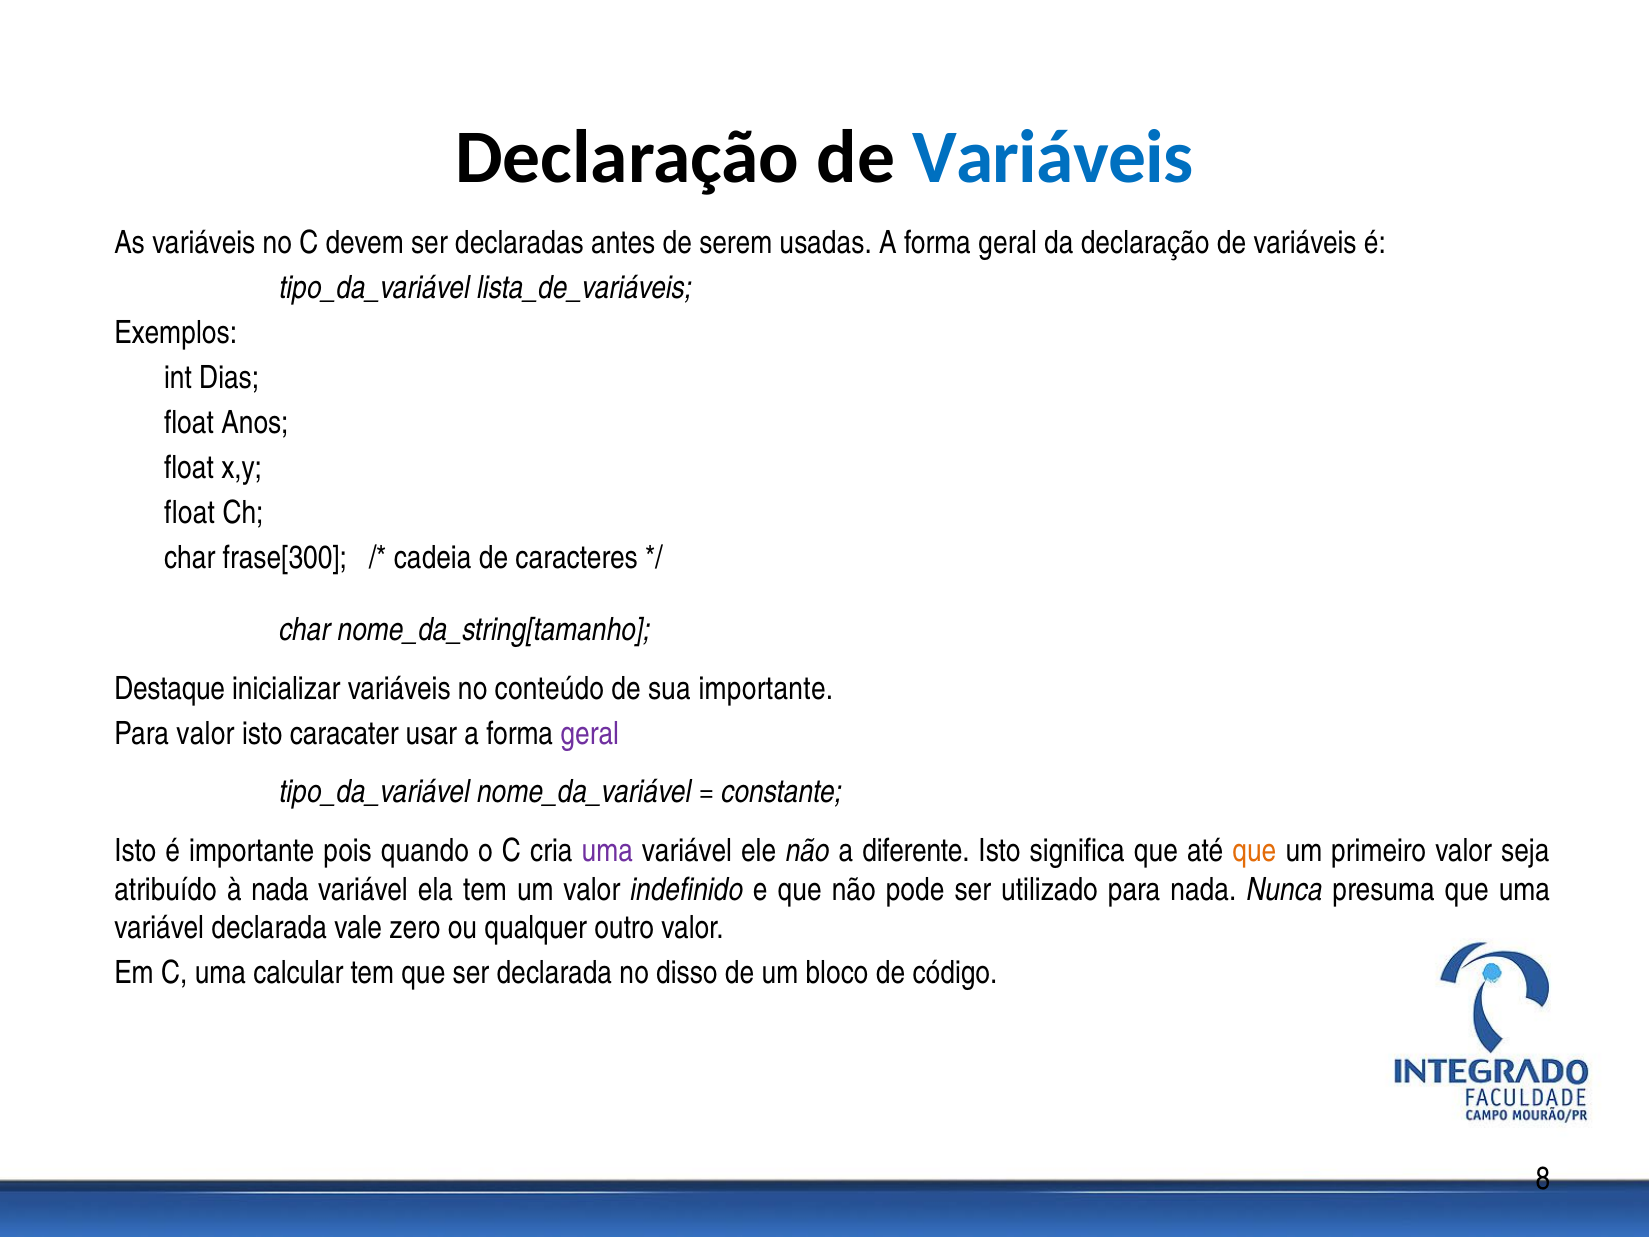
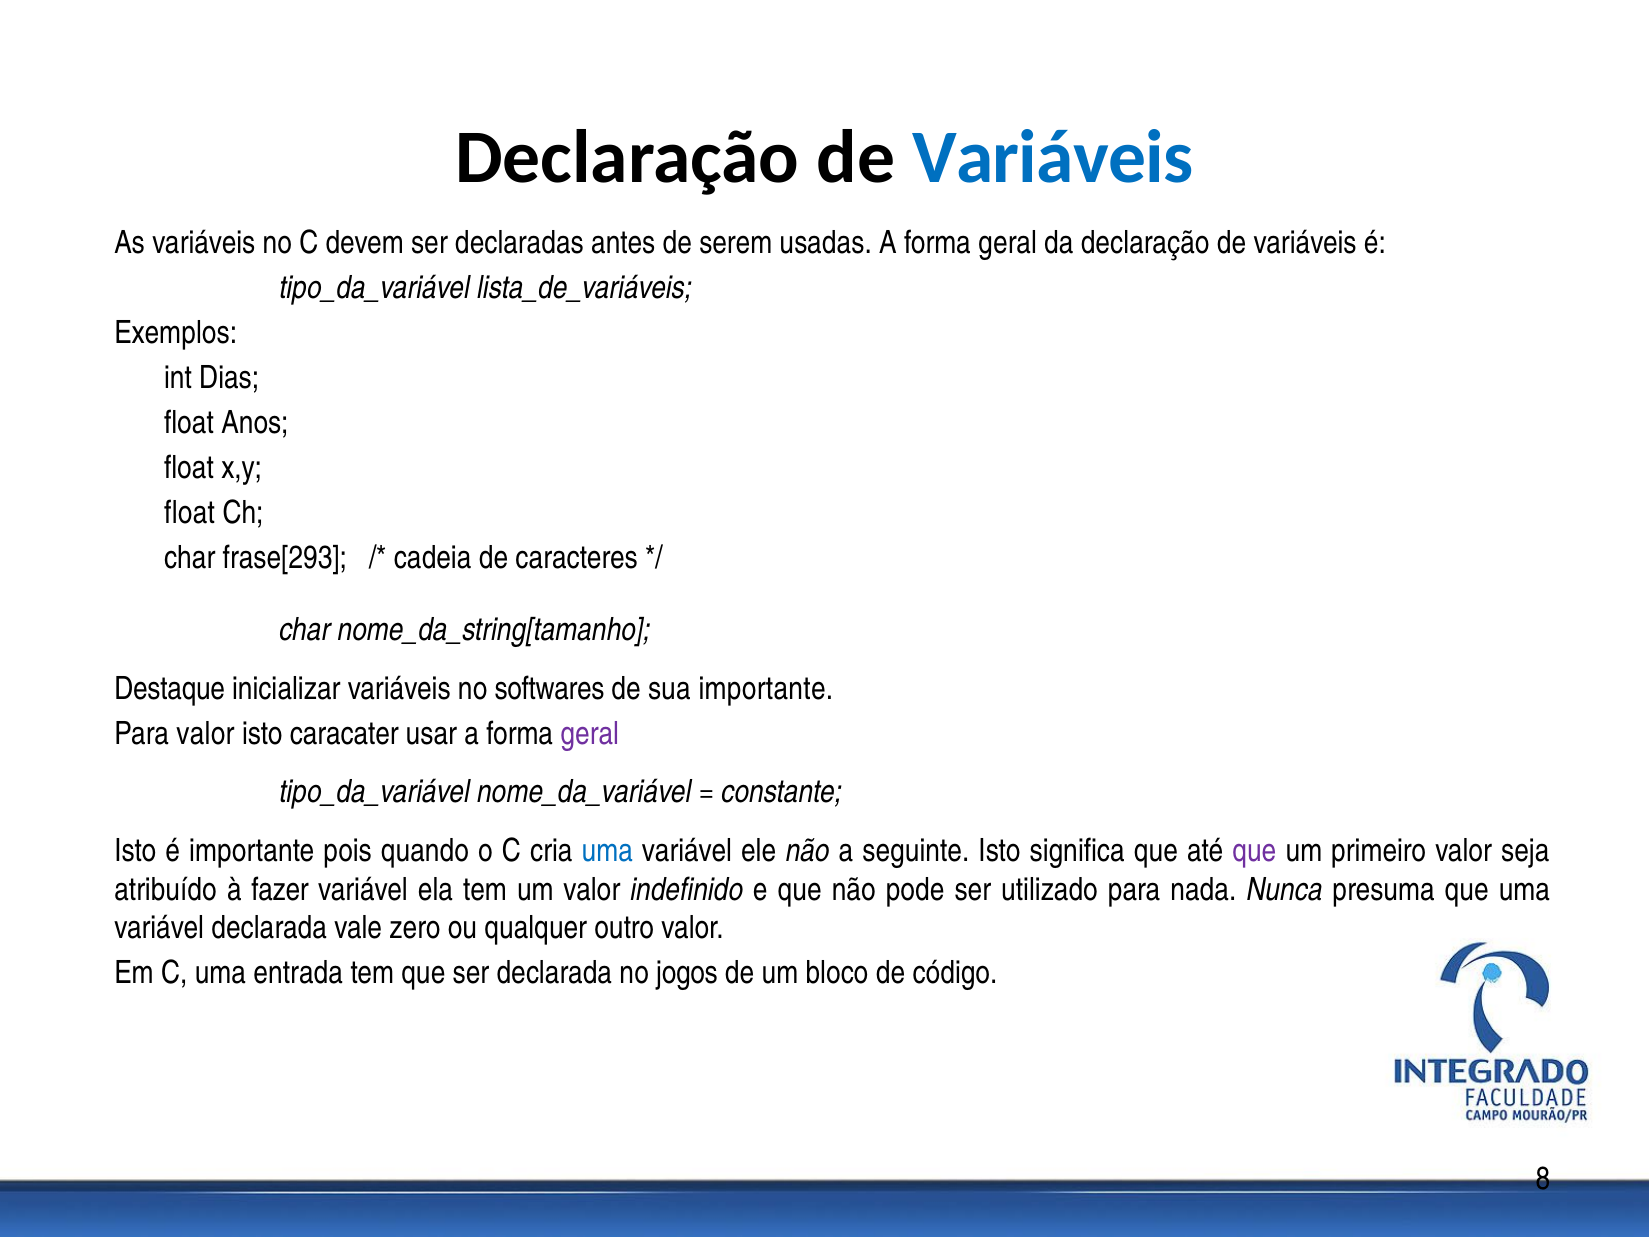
frase[300: frase[300 -> frase[293
conteúdo: conteúdo -> softwares
uma at (607, 851) colour: purple -> blue
diferente: diferente -> seguinte
que at (1254, 851) colour: orange -> purple
à nada: nada -> fazer
calcular: calcular -> entrada
disso: disso -> jogos
